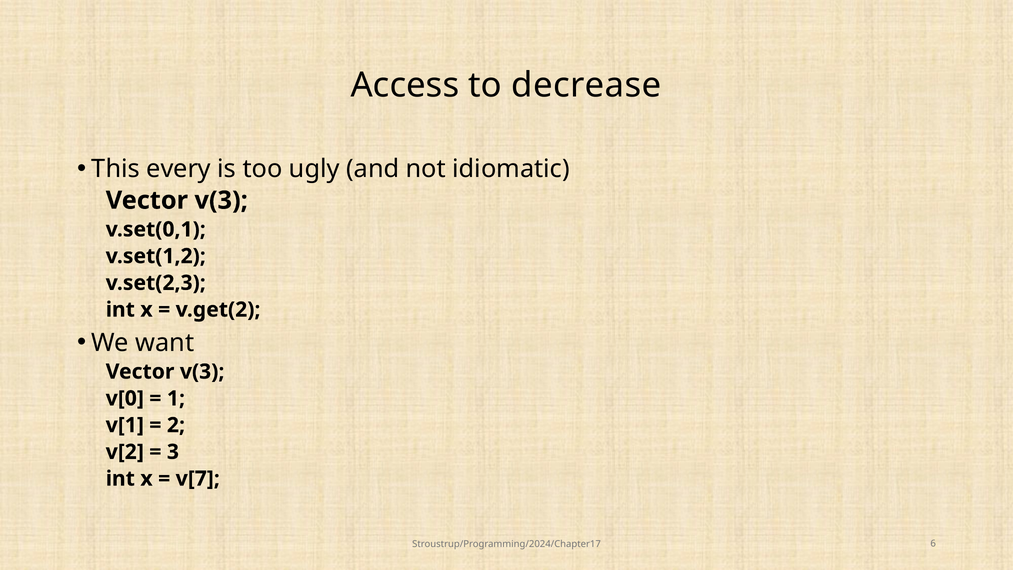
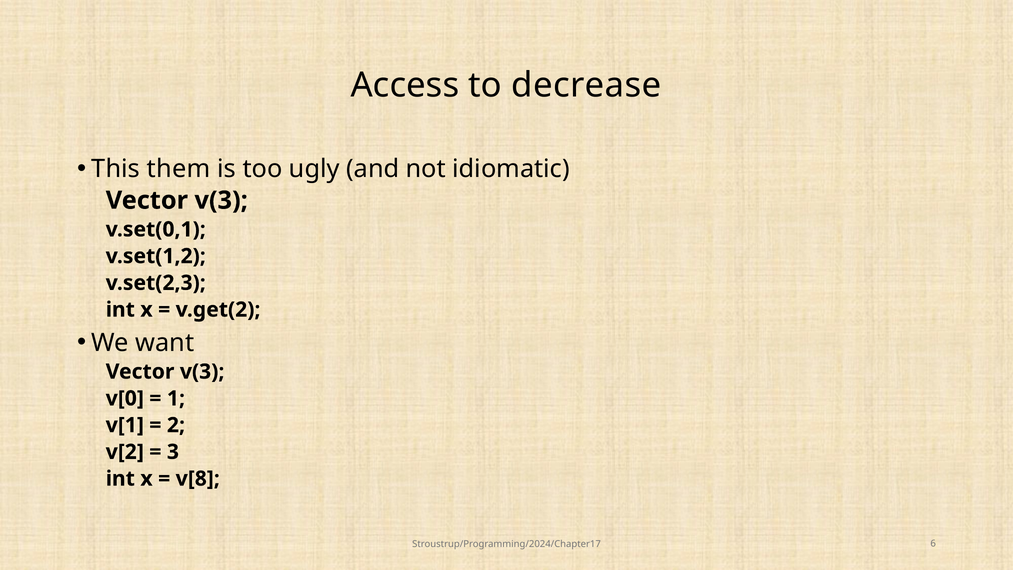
every: every -> them
v[7: v[7 -> v[8
